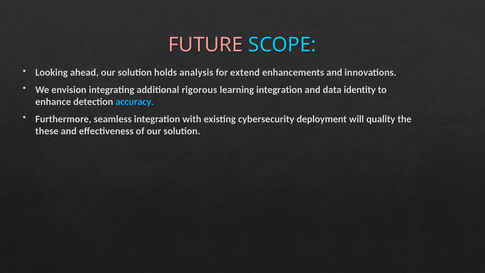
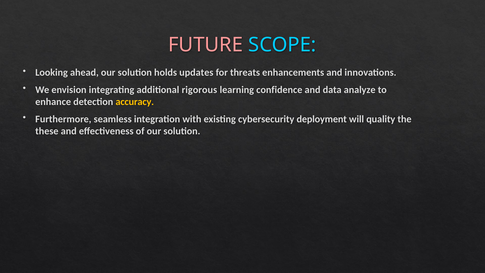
analysis: analysis -> updates
extend: extend -> threats
learning integration: integration -> confidence
identity: identity -> analyze
accuracy colour: light blue -> yellow
